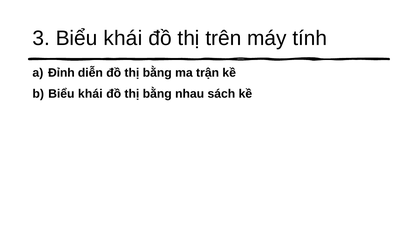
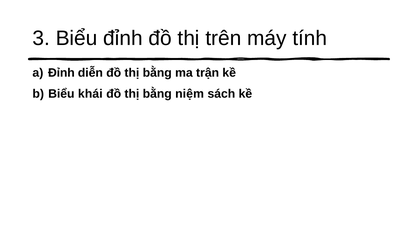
3 Biểu khái: khái -> đỉnh
nhau: nhau -> niệm
